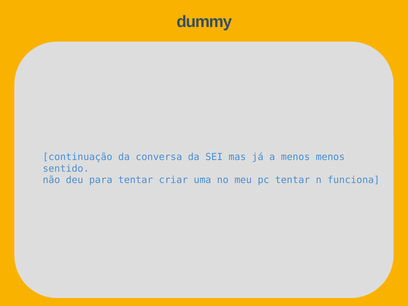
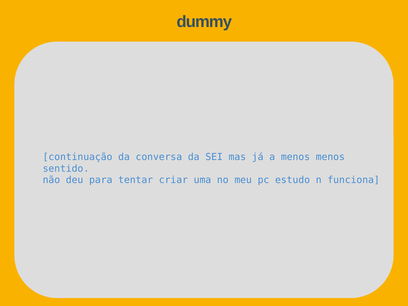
pc tentar: tentar -> estudo
